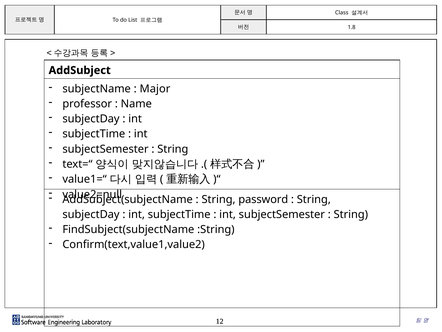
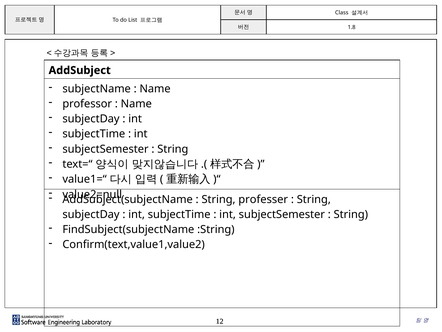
Major at (155, 89): Major -> Name
password: password -> professer
